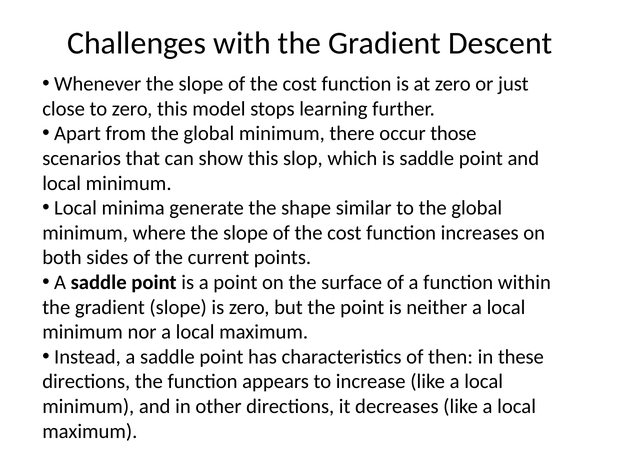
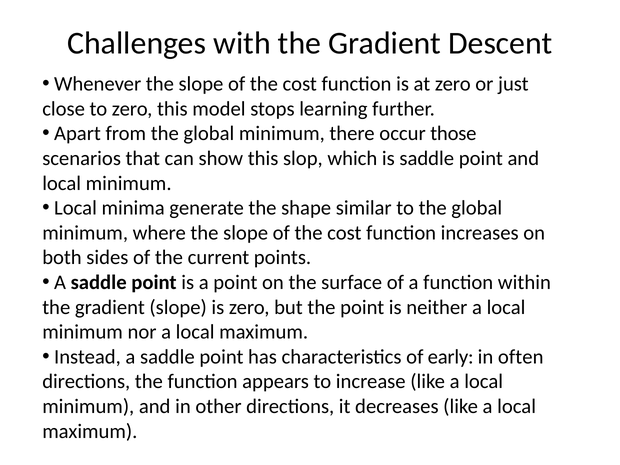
then: then -> early
these: these -> often
